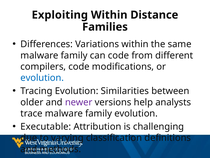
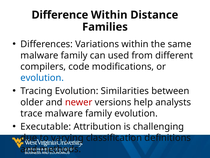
Exploiting: Exploiting -> Difference
can code: code -> used
newer colour: purple -> red
